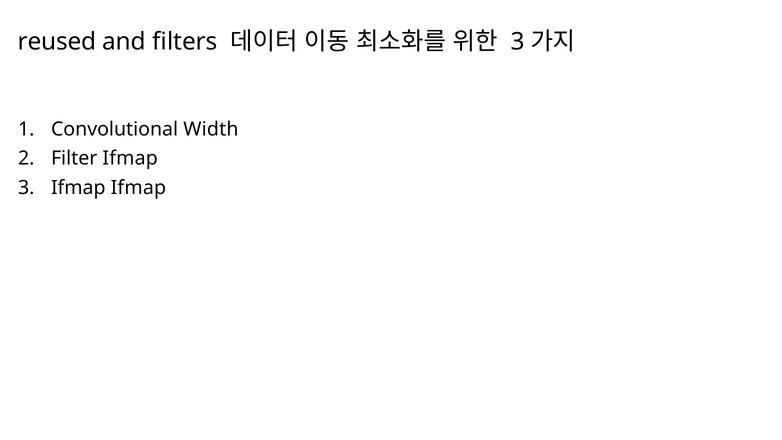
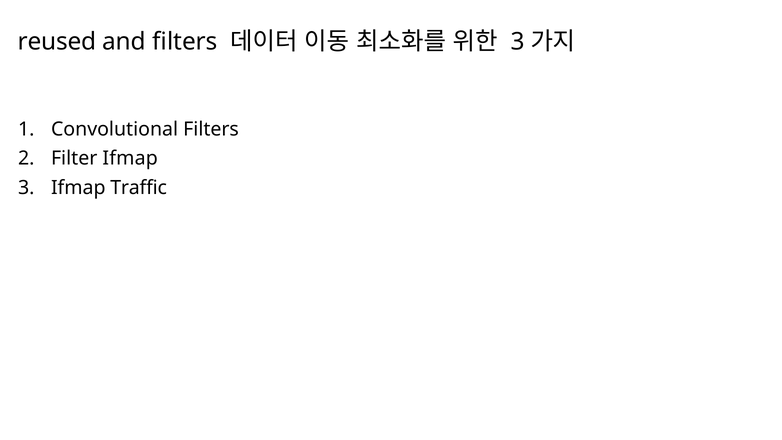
Convolutional Width: Width -> Filters
Ifmap Ifmap: Ifmap -> Traffic
